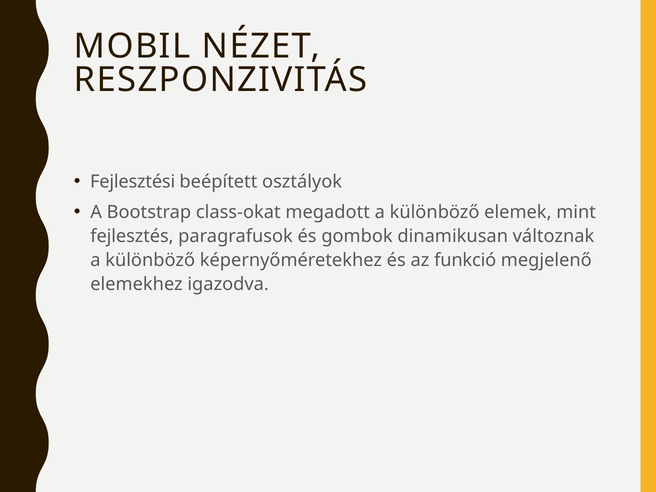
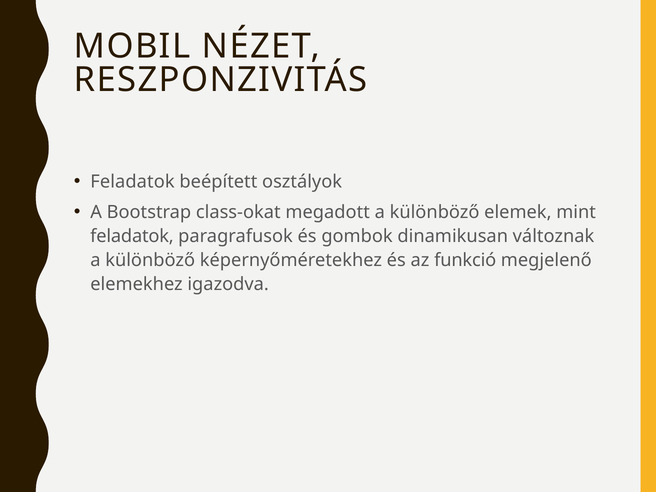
Fejlesztési at (133, 182): Fejlesztési -> Feladatok
fejlesztés at (132, 236): fejlesztés -> feladatok
